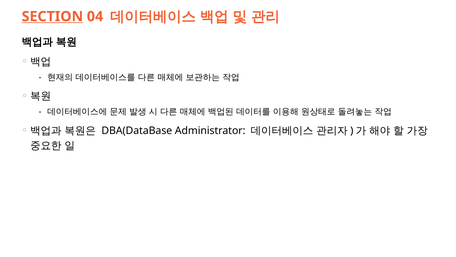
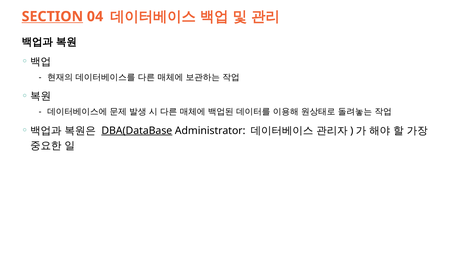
DBA(DataBase underline: none -> present
